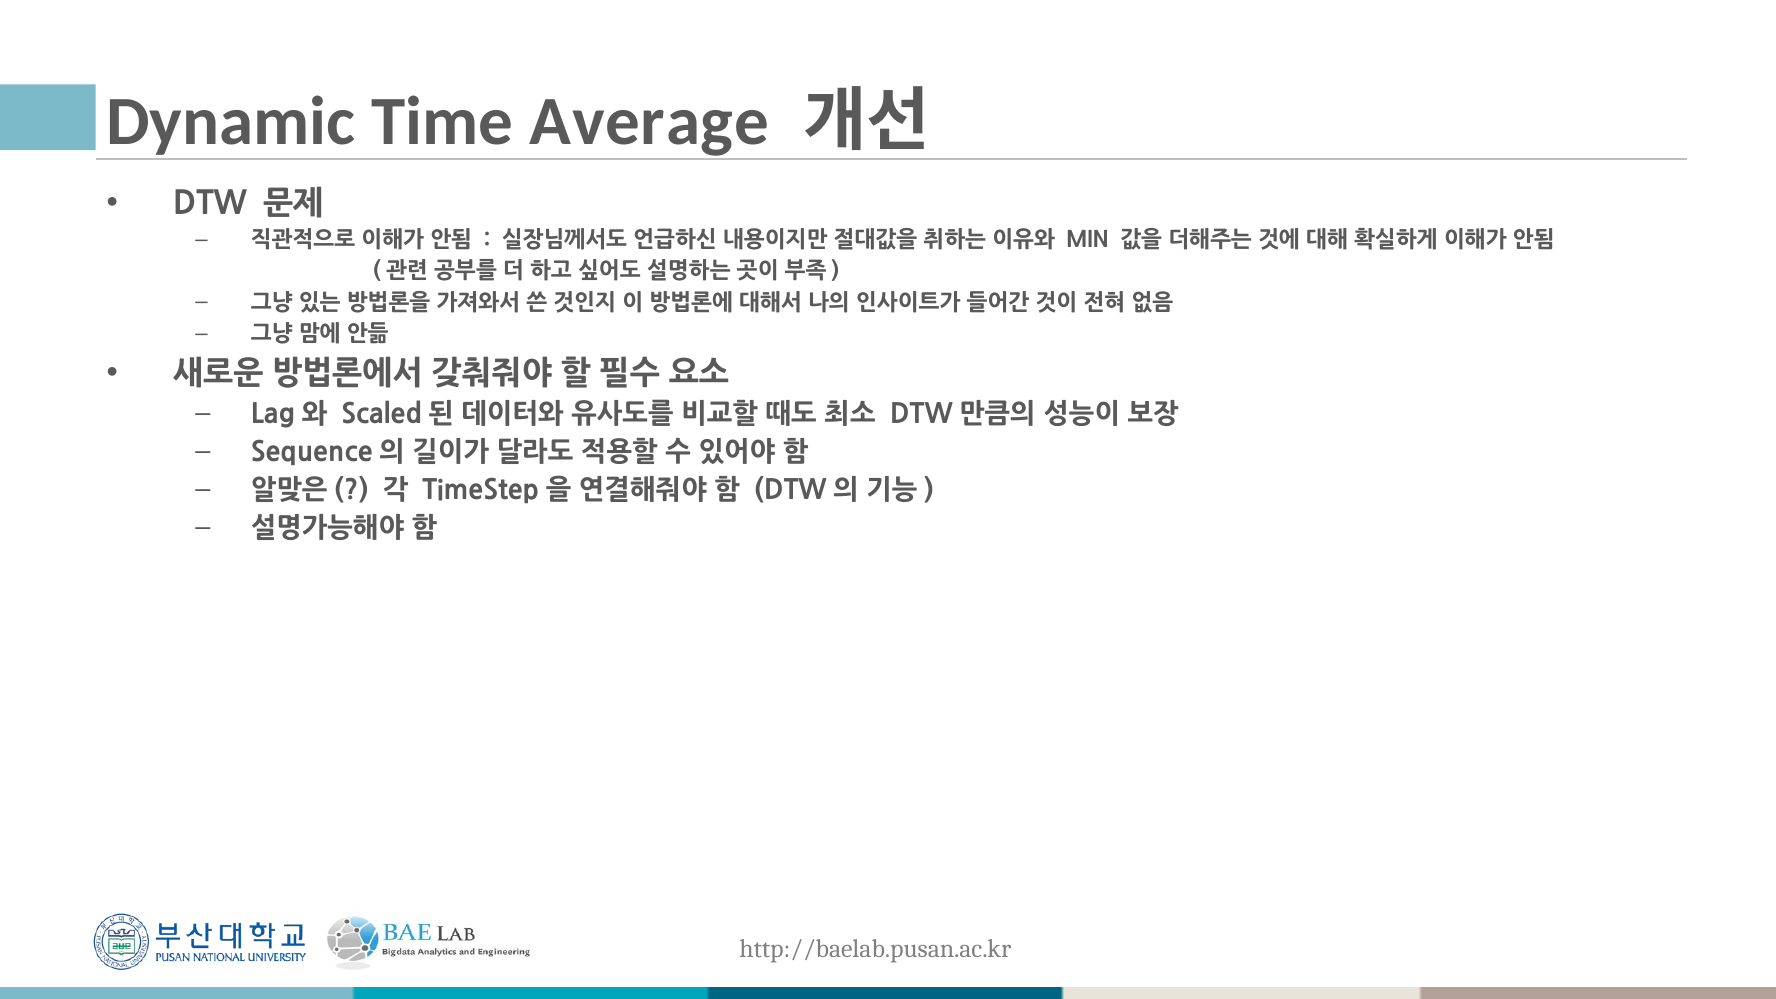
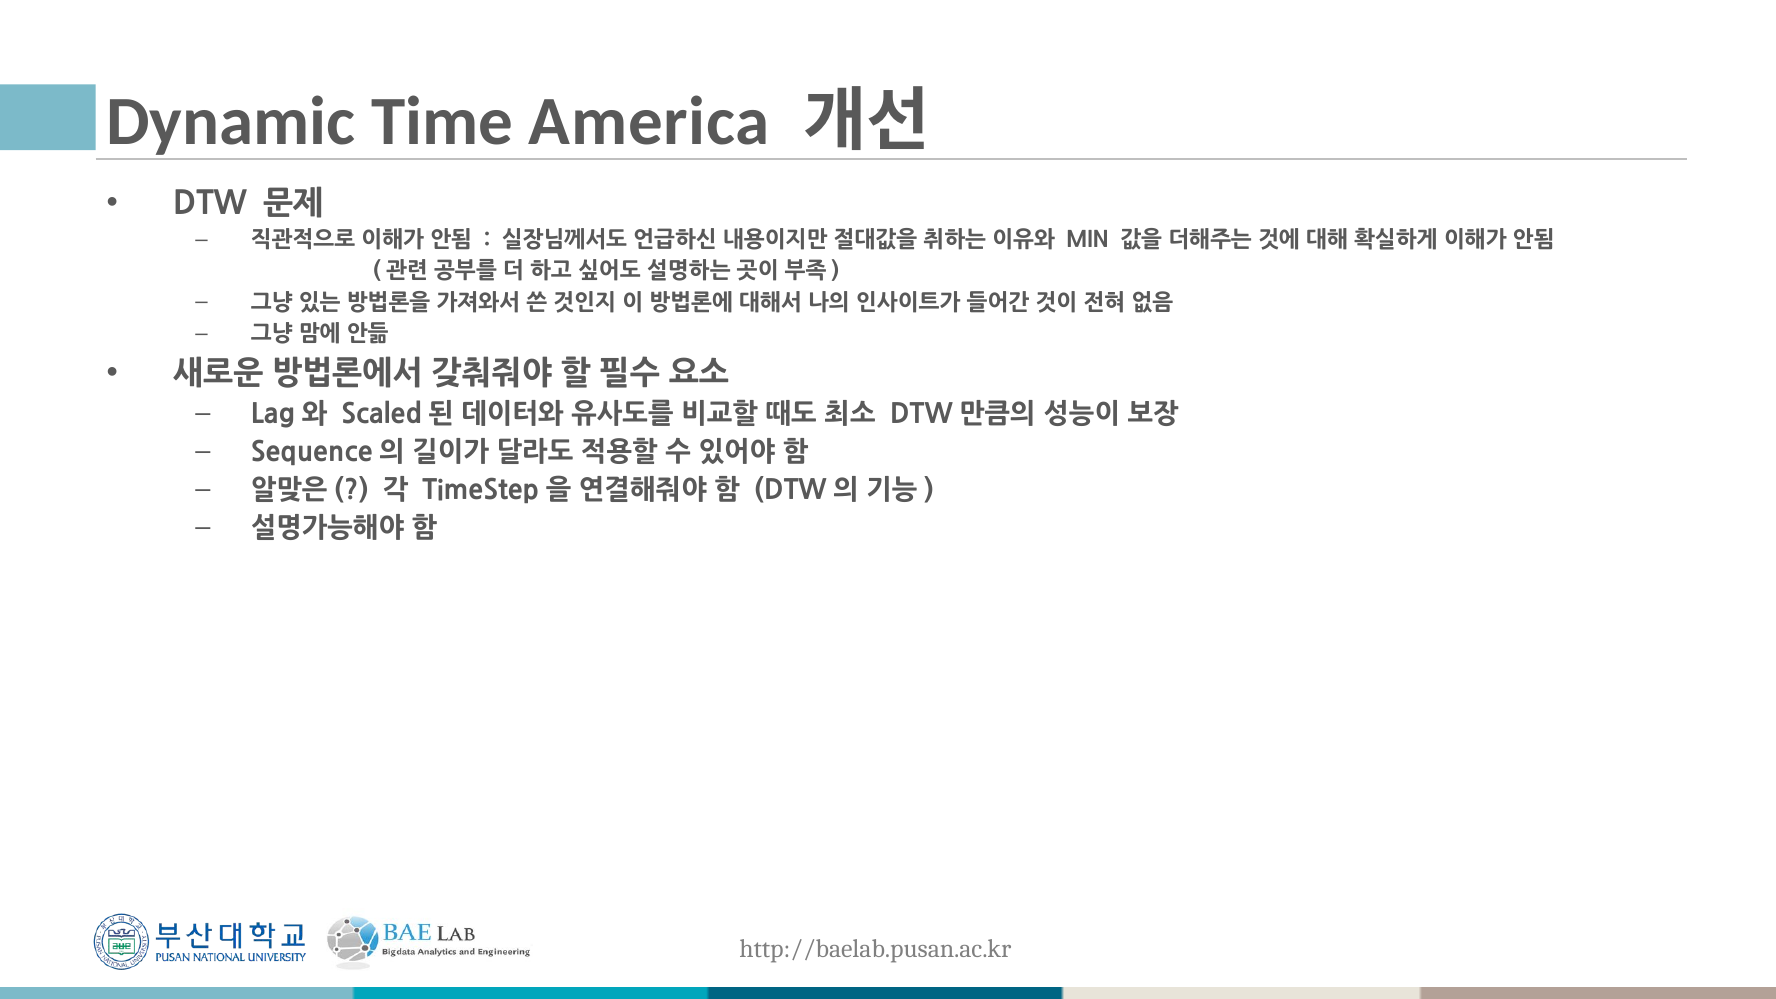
Average: Average -> America
